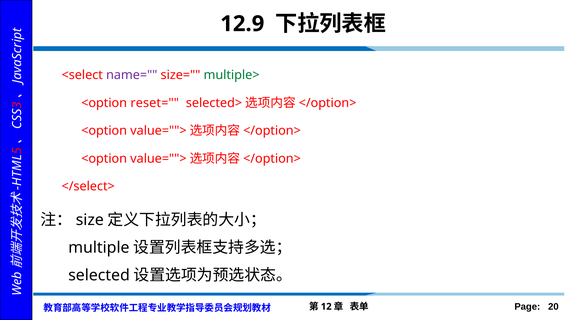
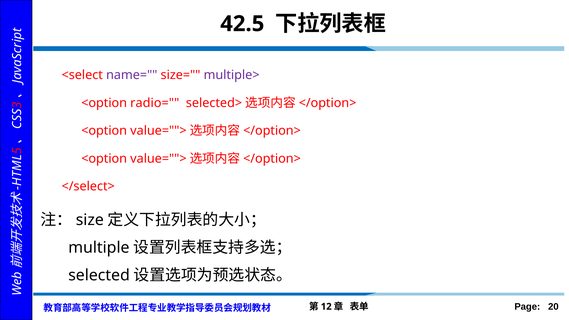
12.9: 12.9 -> 42.5
multiple> colour: green -> purple
reset=: reset= -> radio=
